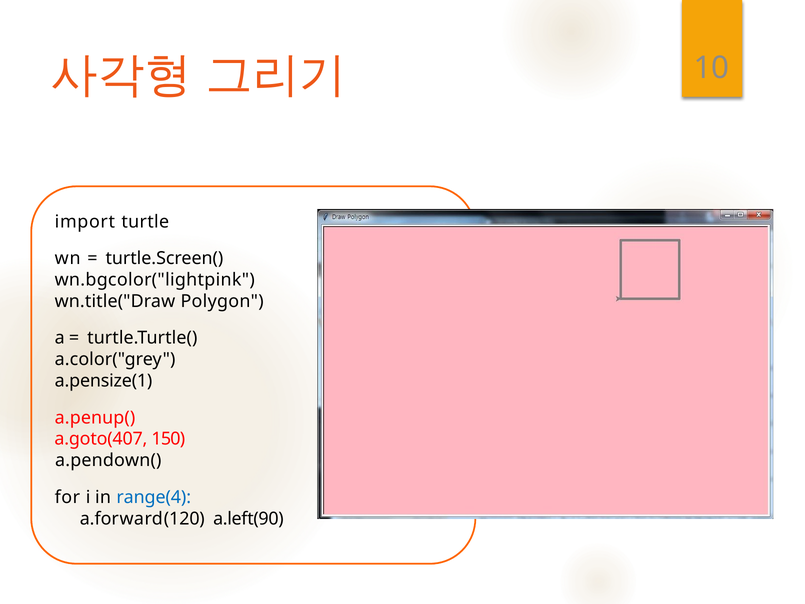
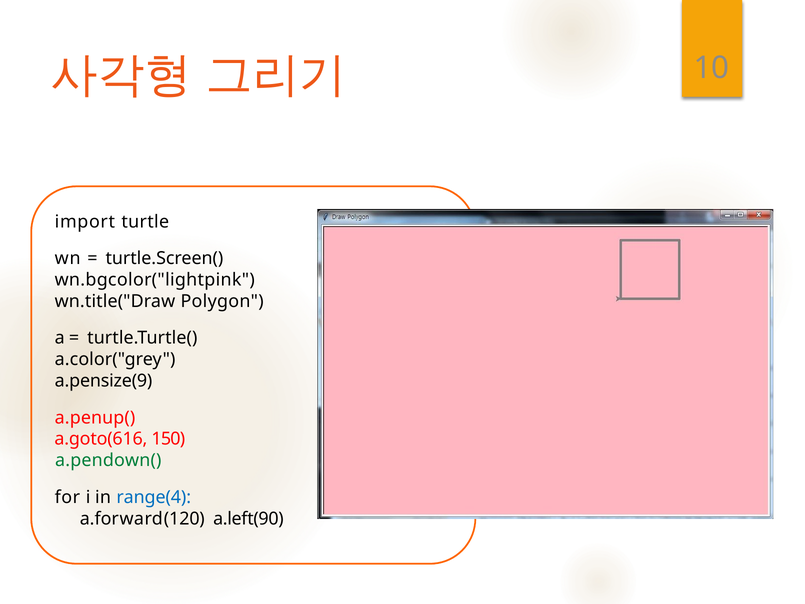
a.pensize(1: a.pensize(1 -> a.pensize(9
a.goto(407: a.goto(407 -> a.goto(616
a.pendown( colour: black -> green
